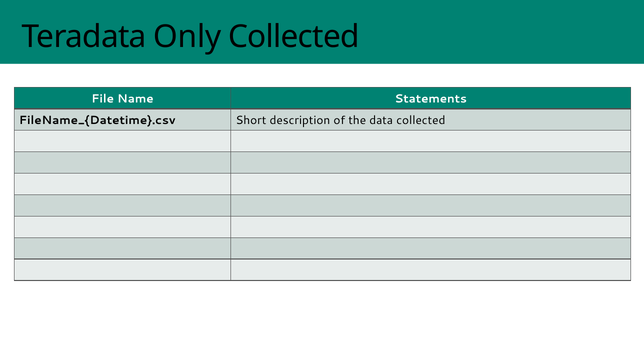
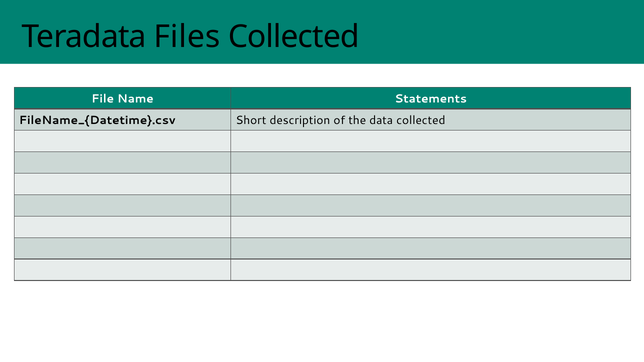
Only: Only -> Files
